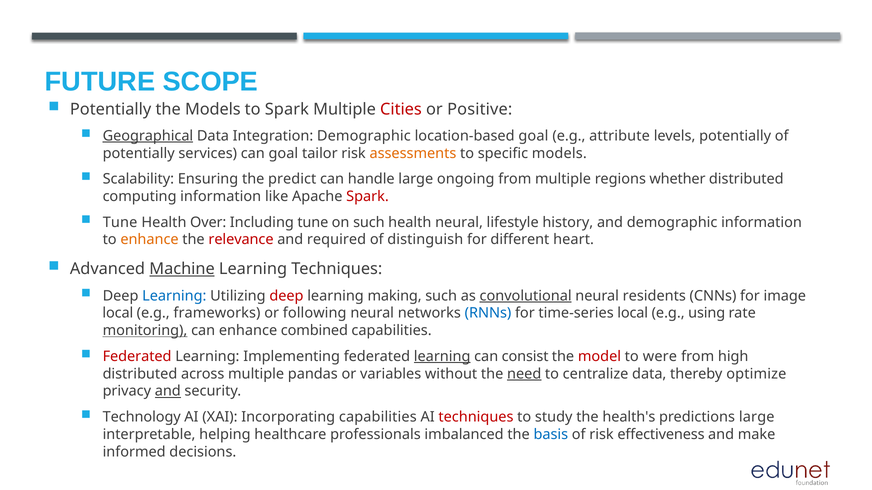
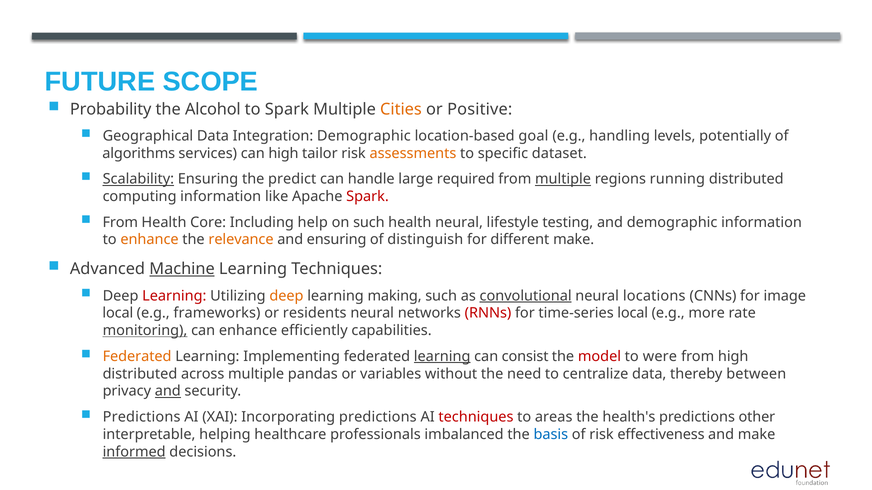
Potentially at (111, 109): Potentially -> Probability
the Models: Models -> Alcohol
Cities colour: red -> orange
Geographical underline: present -> none
attribute: attribute -> handling
potentially at (139, 153): potentially -> algorithms
can goal: goal -> high
specific models: models -> dataset
Scalability underline: none -> present
ongoing: ongoing -> required
multiple at (563, 179) underline: none -> present
whether: whether -> running
Tune at (120, 223): Tune -> From
Over: Over -> Core
Including tune: tune -> help
history: history -> testing
relevance colour: red -> orange
and required: required -> ensuring
different heart: heart -> make
Learning at (174, 296) colour: blue -> red
deep at (286, 296) colour: red -> orange
residents: residents -> locations
following: following -> residents
RNNs colour: blue -> red
using: using -> more
combined: combined -> efficiently
Federated at (137, 357) colour: red -> orange
need underline: present -> none
optimize: optimize -> between
Technology at (142, 417): Technology -> Predictions
Incorporating capabilities: capabilities -> predictions
study: study -> areas
predictions large: large -> other
informed underline: none -> present
